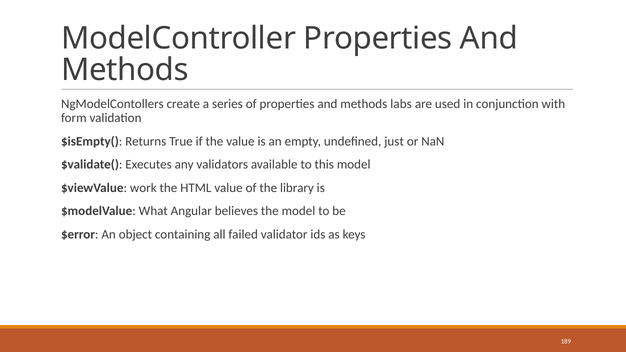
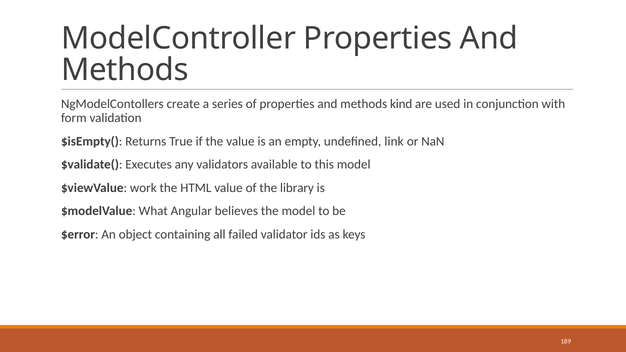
labs: labs -> kind
just: just -> link
